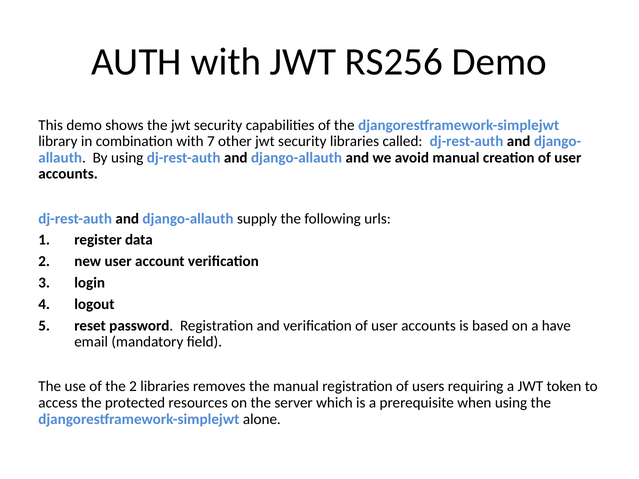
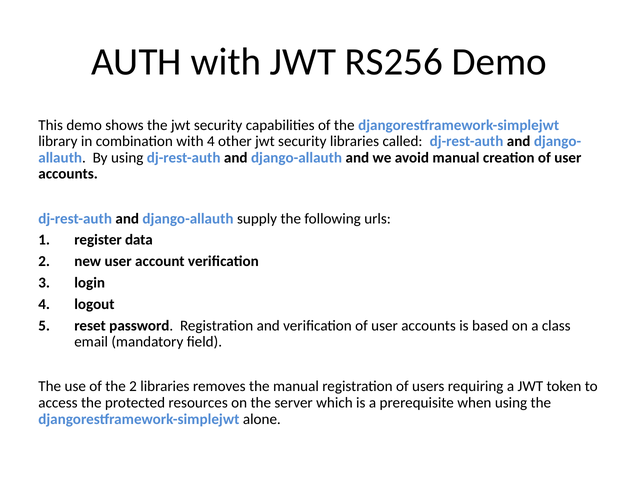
with 7: 7 -> 4
have: have -> class
